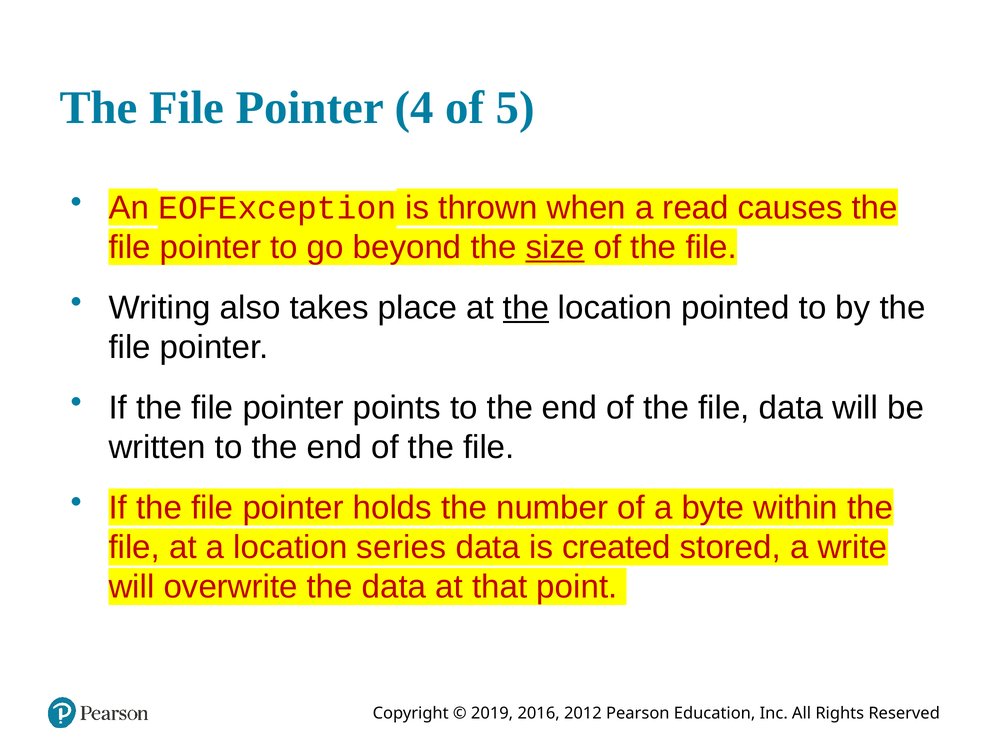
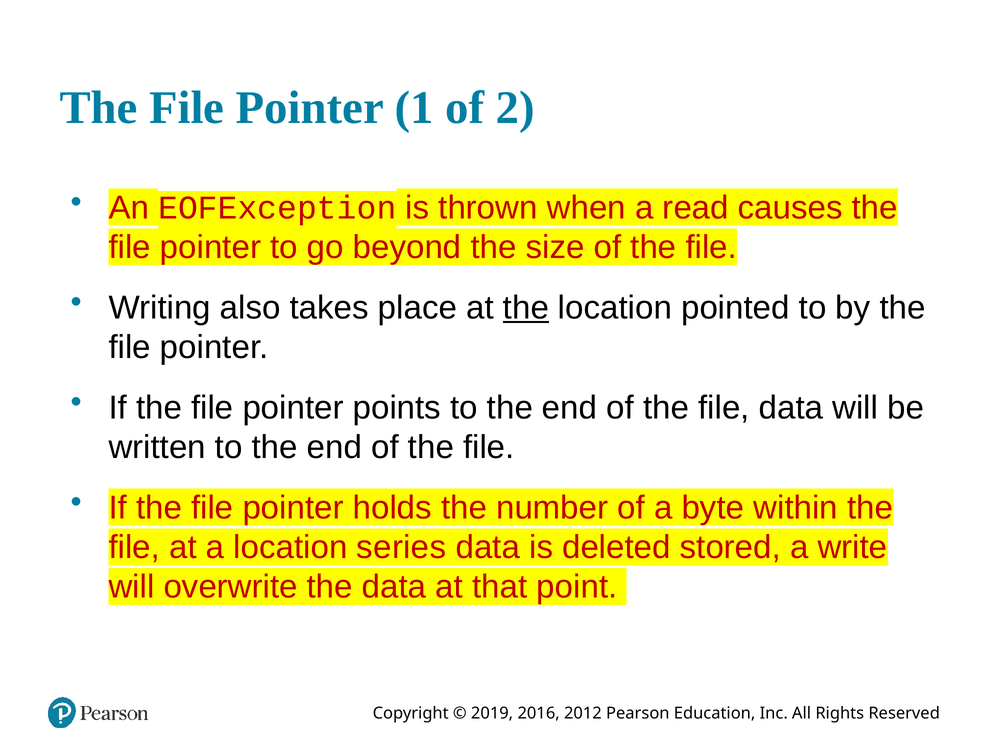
4: 4 -> 1
5: 5 -> 2
size underline: present -> none
created: created -> deleted
